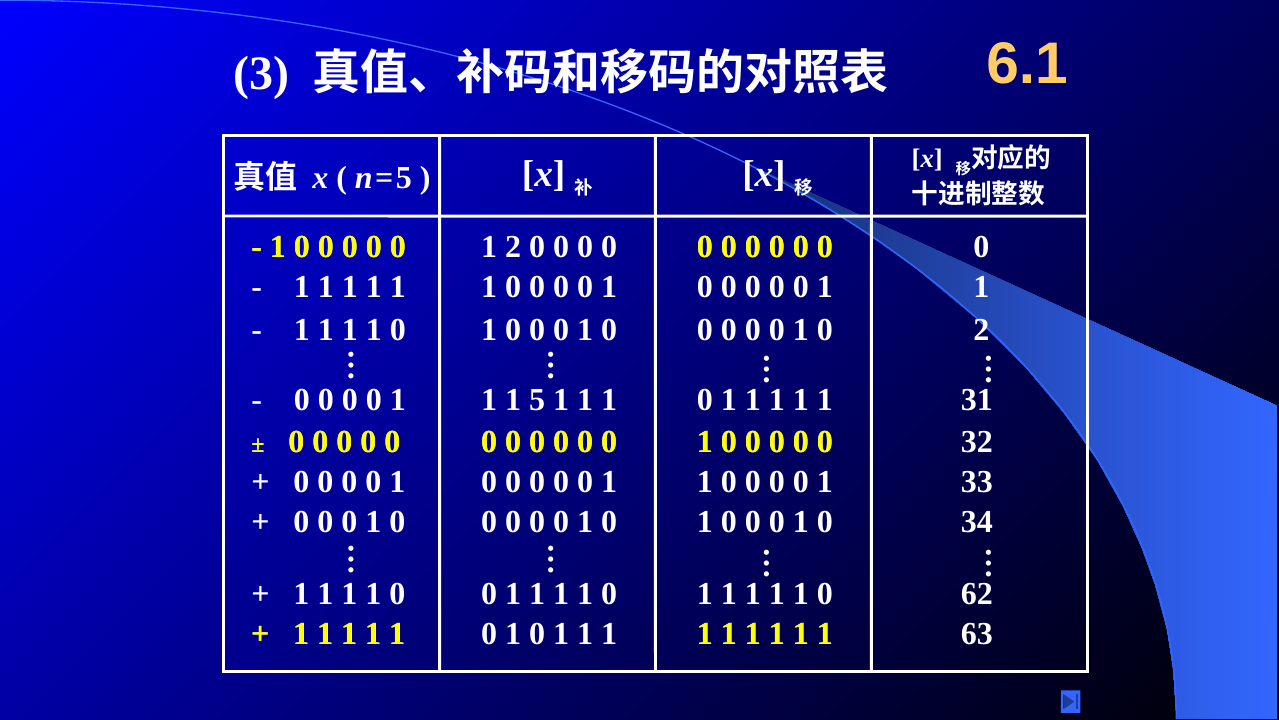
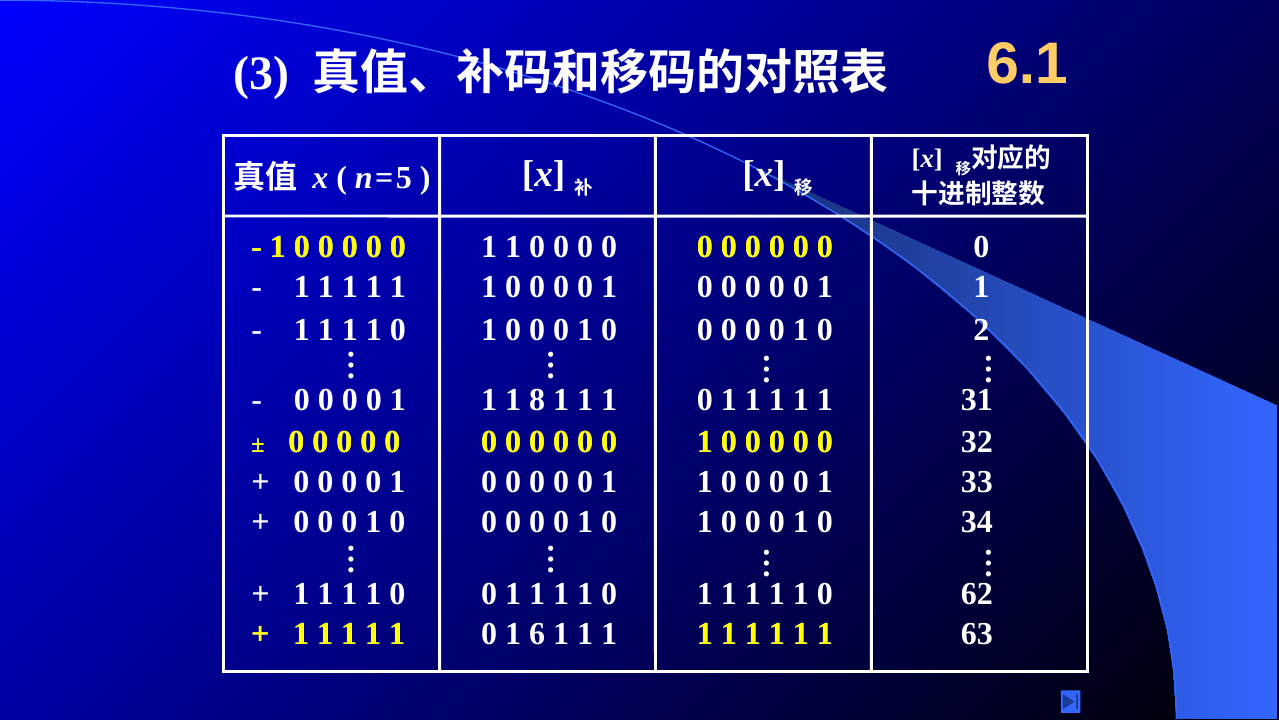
2 at (513, 246): 2 -> 1
1 5: 5 -> 8
0 at (537, 634): 0 -> 6
